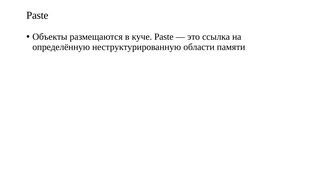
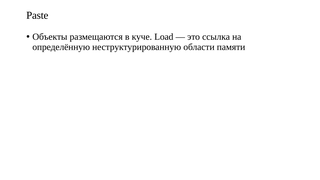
куче Paste: Paste -> Load
